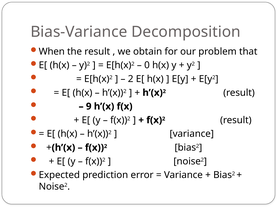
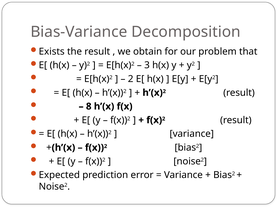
When: When -> Exists
0: 0 -> 3
9: 9 -> 8
